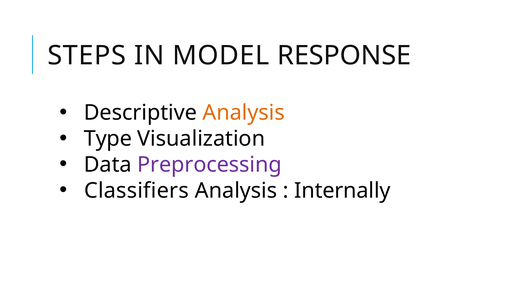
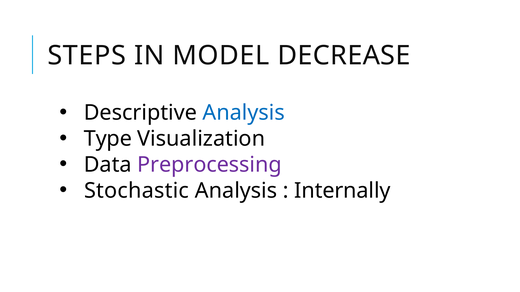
RESPONSE: RESPONSE -> DECREASE
Analysis at (244, 113) colour: orange -> blue
Classifiers: Classifiers -> Stochastic
